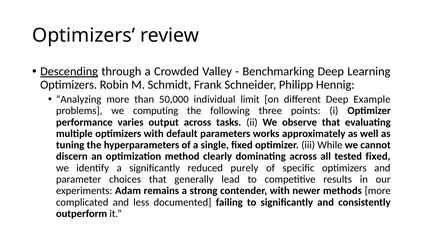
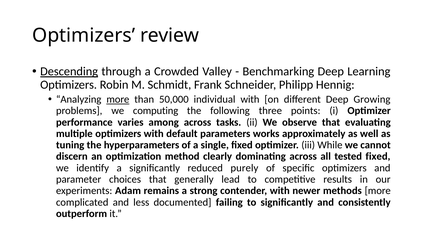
more at (118, 99) underline: none -> present
individual limit: limit -> with
Example: Example -> Growing
output: output -> among
